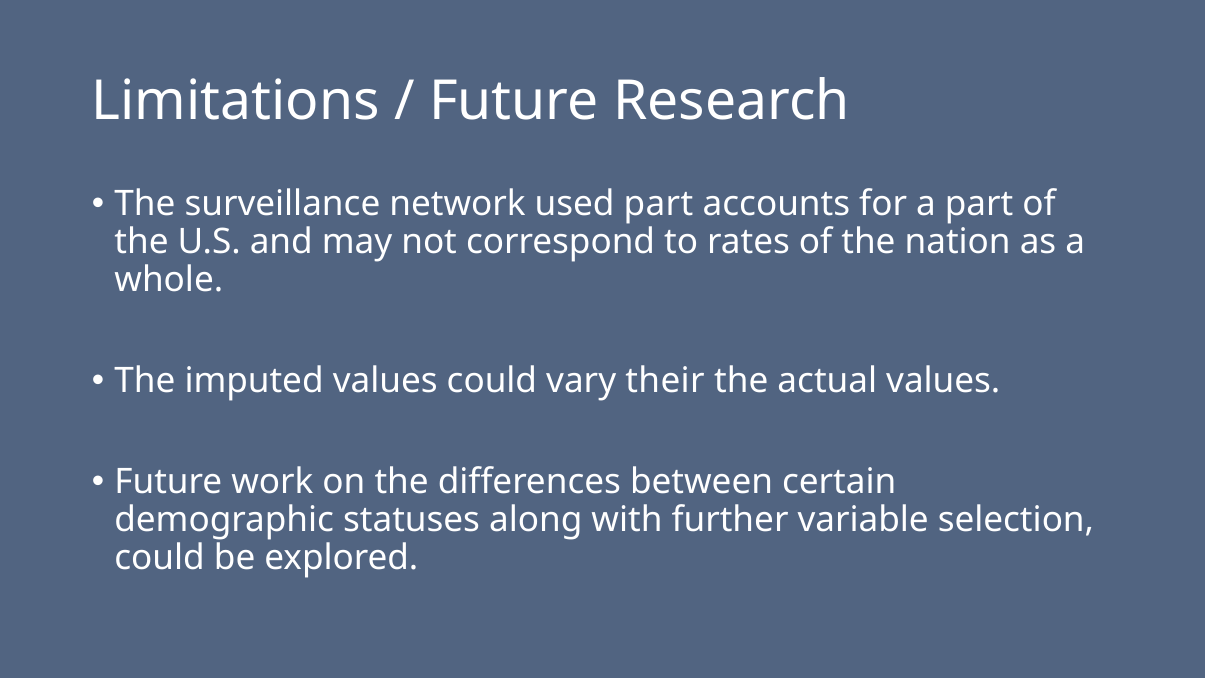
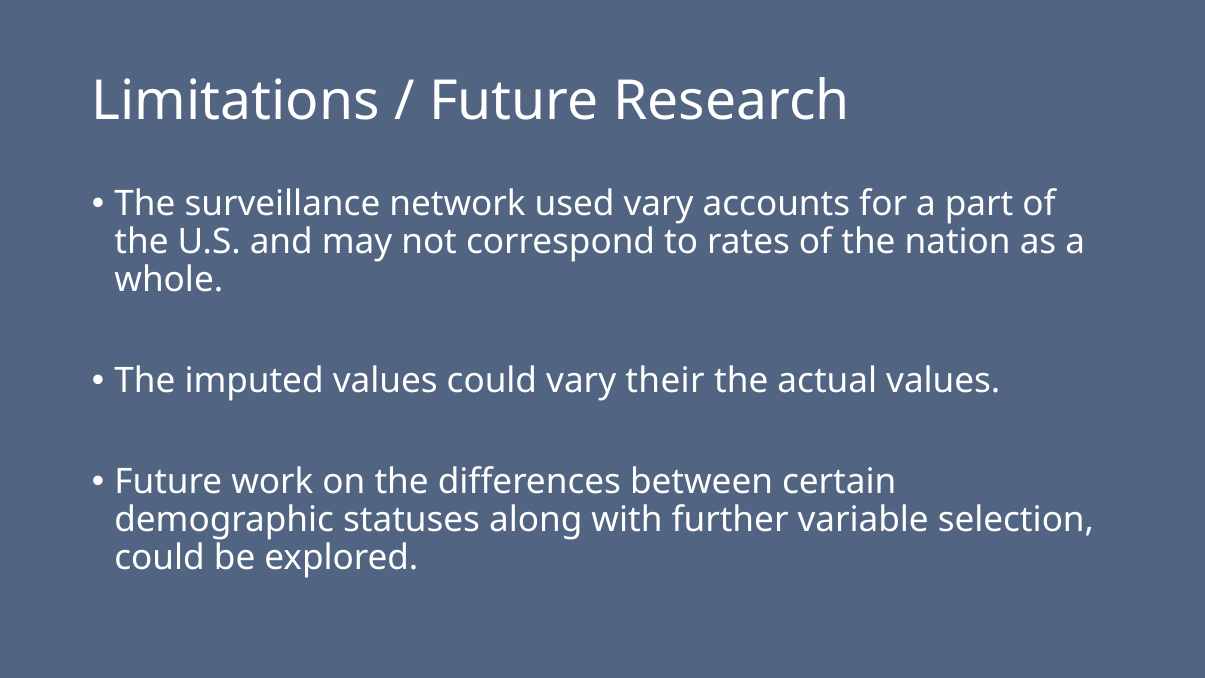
used part: part -> vary
